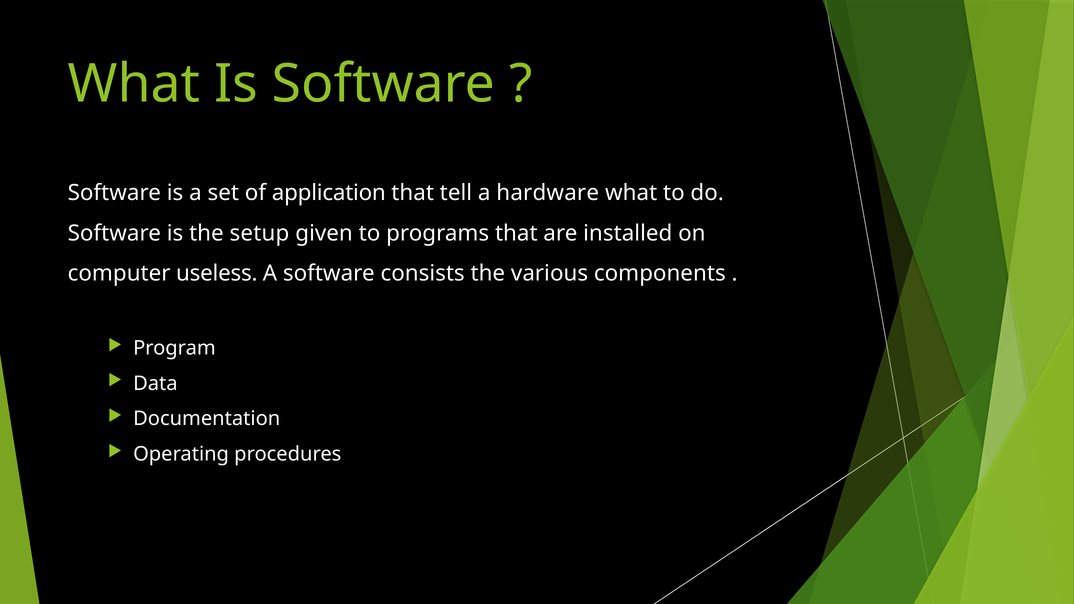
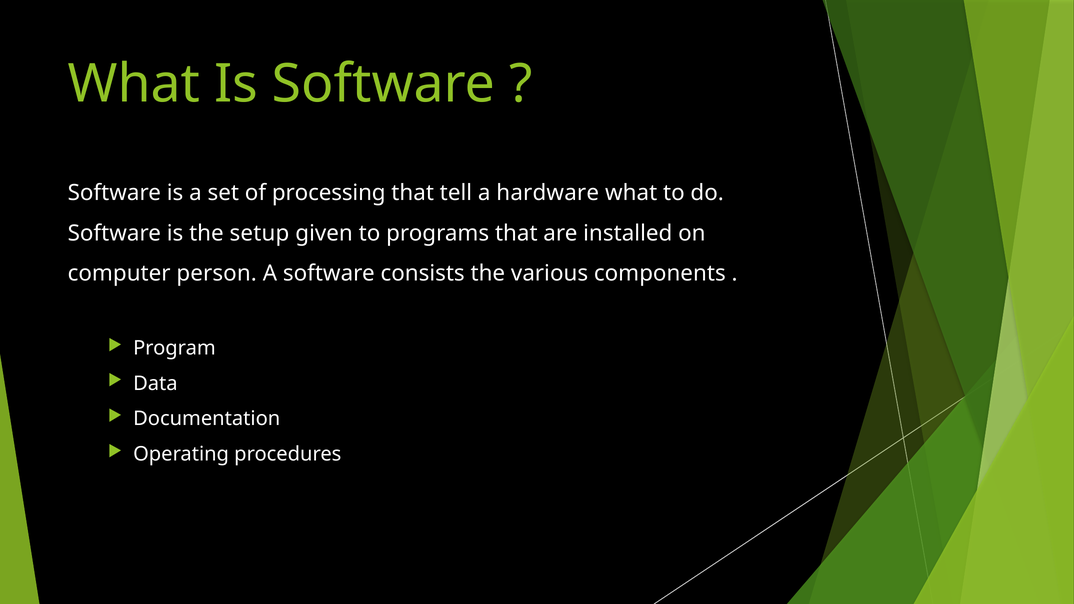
application: application -> processing
useless: useless -> person
